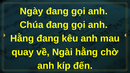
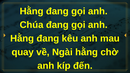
Ngày at (32, 11): Ngày -> Hằng
